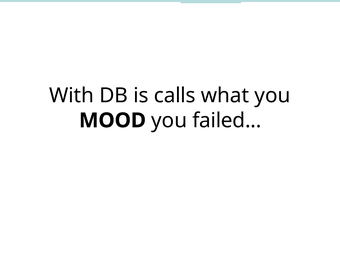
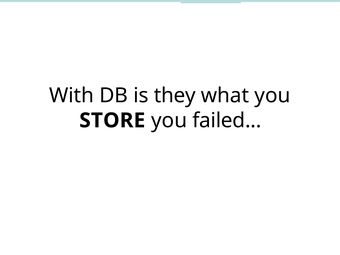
calls: calls -> they
MOOD: MOOD -> STORE
